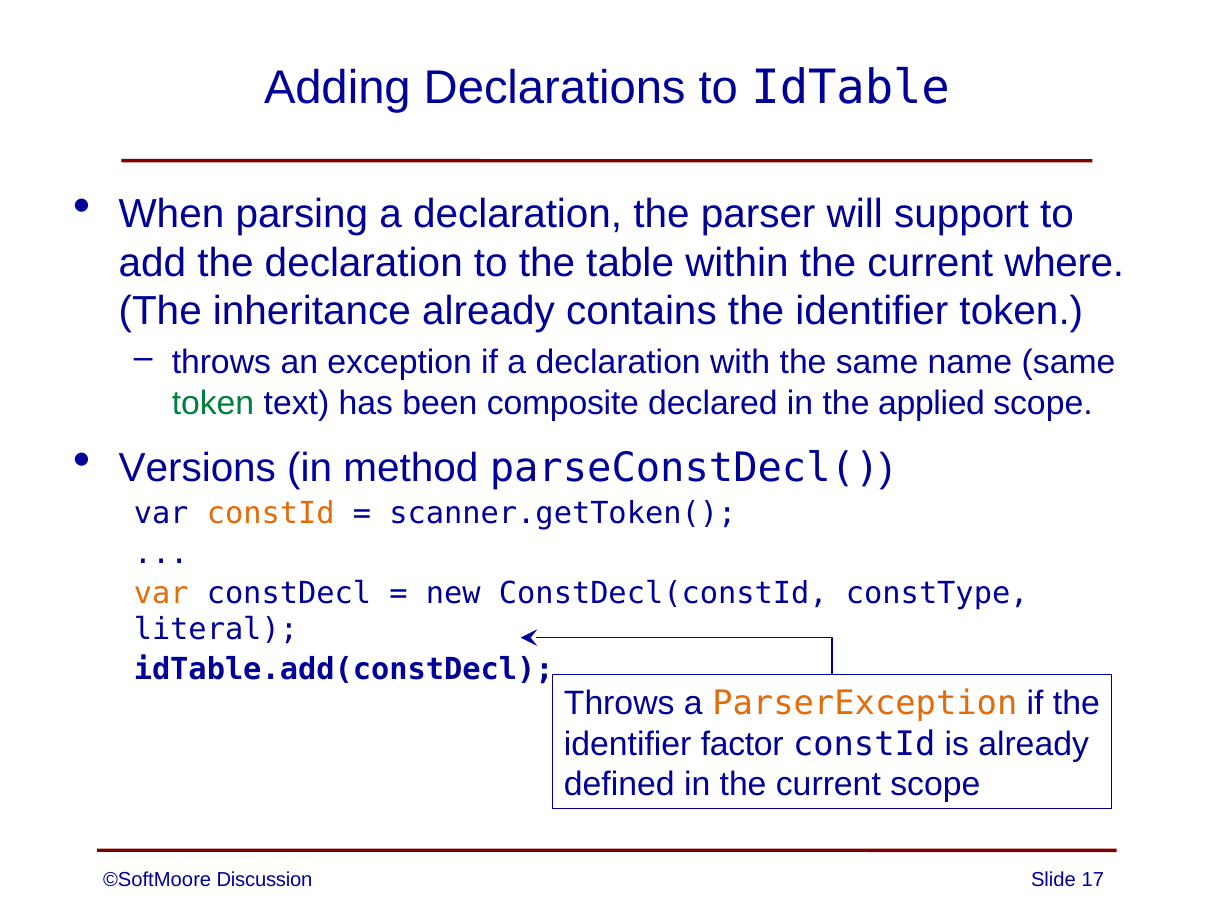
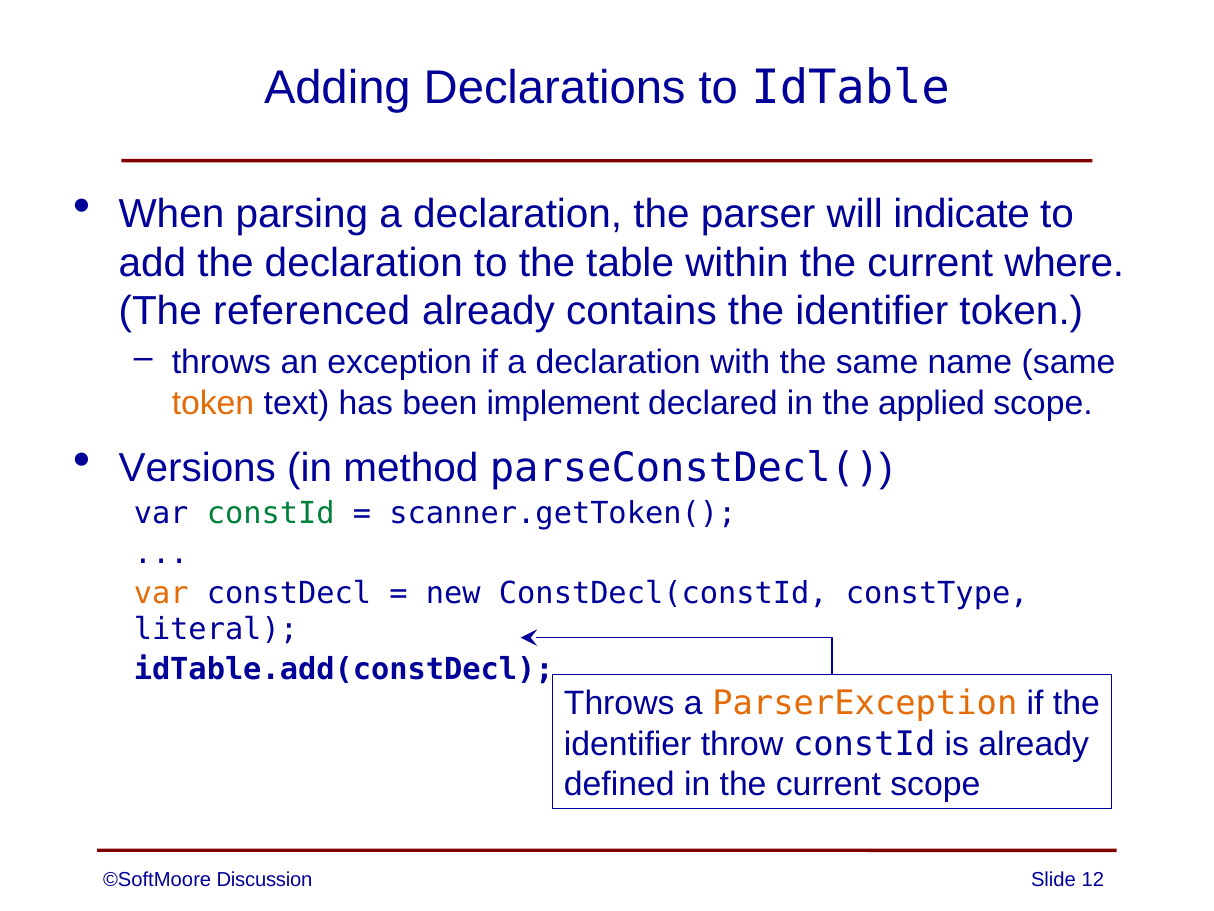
support: support -> indicate
inheritance: inheritance -> referenced
token at (213, 403) colour: green -> orange
composite: composite -> implement
constId at (271, 513) colour: orange -> green
factor: factor -> throw
17: 17 -> 12
